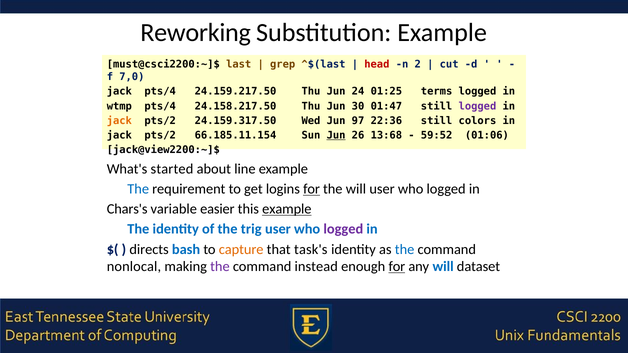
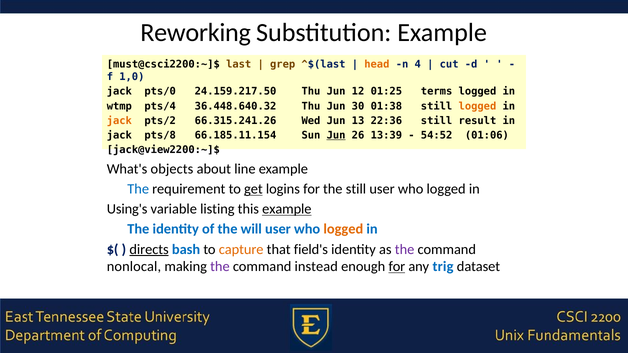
head colour: red -> orange
2: 2 -> 4
7,0: 7,0 -> 1,0
jack pts/4: pts/4 -> pts/0
24: 24 -> 12
24.158.217.50: 24.158.217.50 -> 36.448.640.32
01:47: 01:47 -> 01:38
logged at (477, 106) colour: purple -> orange
24.159.317.50: 24.159.317.50 -> 66.315.241.26
97: 97 -> 13
colors: colors -> result
pts/2 at (160, 135): pts/2 -> pts/8
13:68: 13:68 -> 13:39
59:52: 59:52 -> 54:52
started: started -> objects
get underline: none -> present
for at (312, 189) underline: present -> none
the will: will -> still
Chars's: Chars's -> Using's
easier: easier -> listing
trig: trig -> will
logged at (343, 229) colour: purple -> orange
directs underline: none -> present
task's: task's -> field's
the at (405, 250) colour: blue -> purple
any will: will -> trig
